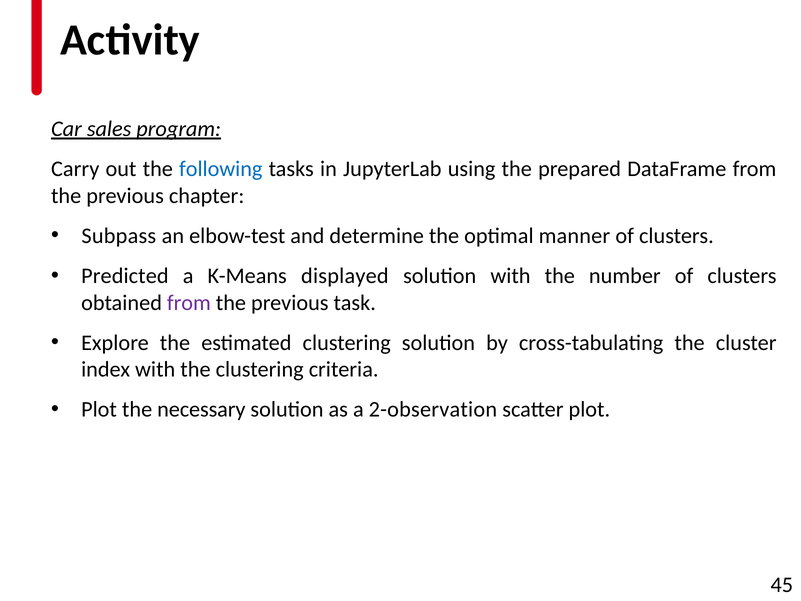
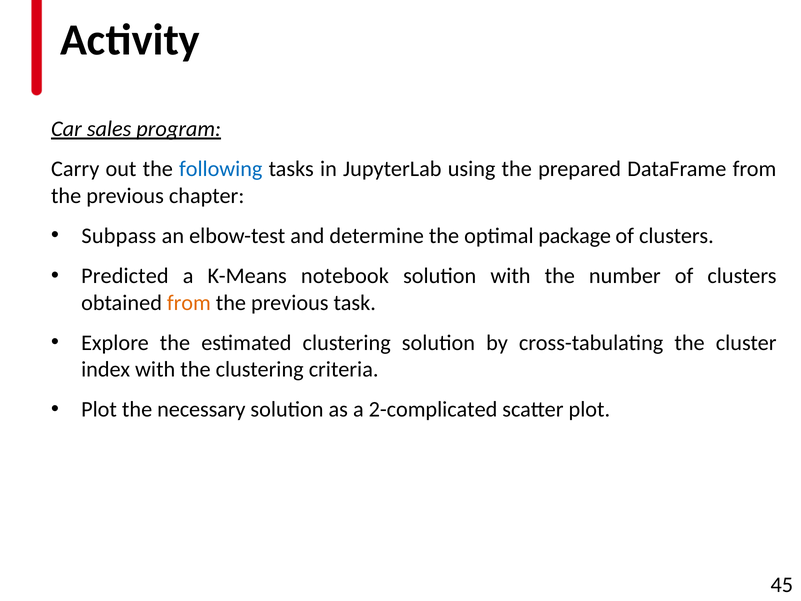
manner: manner -> package
displayed: displayed -> notebook
from at (189, 303) colour: purple -> orange
2-observation: 2-observation -> 2-complicated
